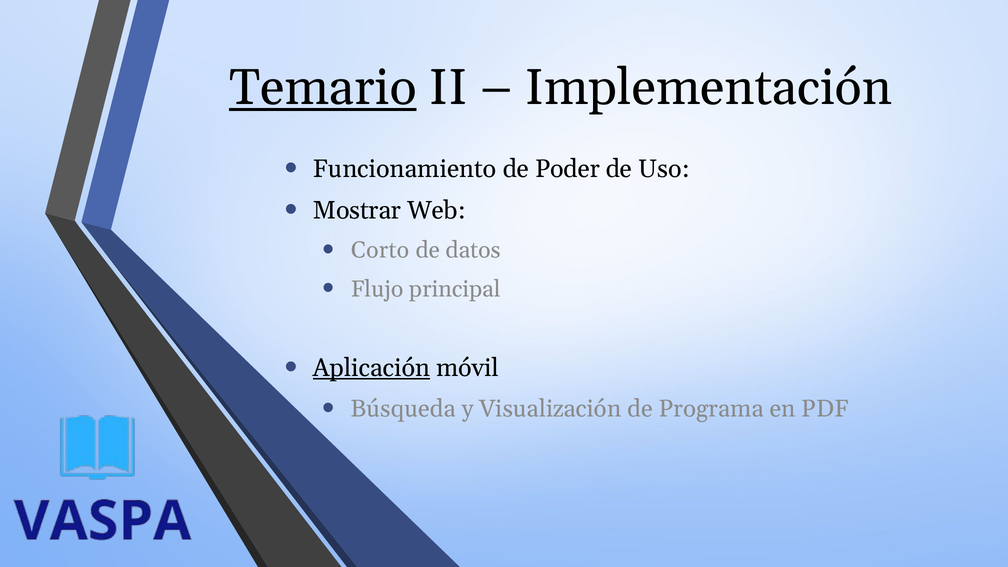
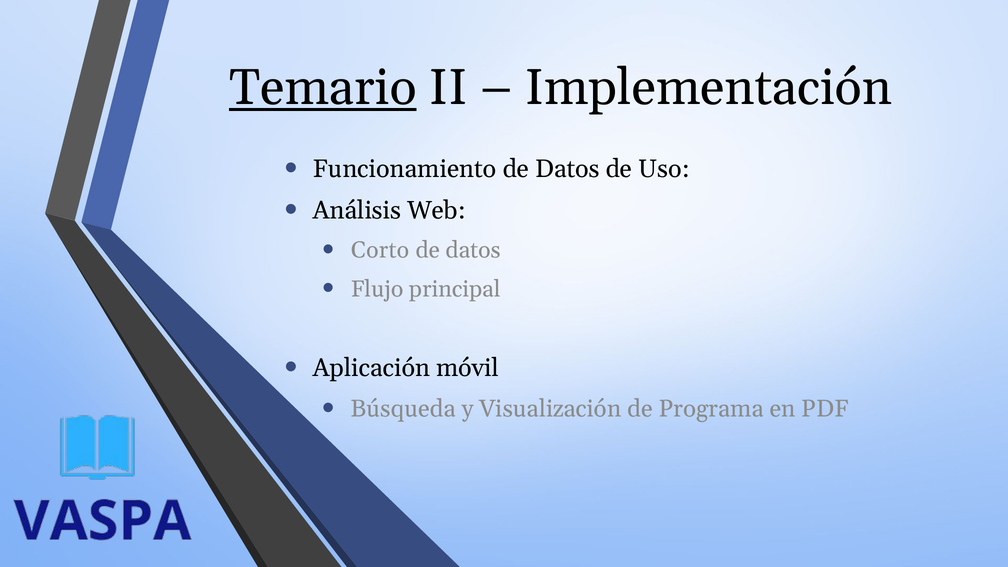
Poder at (567, 169): Poder -> Datos
Mostrar: Mostrar -> Análisis
Aplicación underline: present -> none
